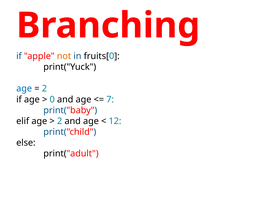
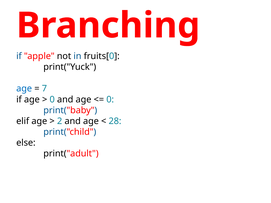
not colour: orange -> black
2 at (44, 89): 2 -> 7
7 at (110, 100): 7 -> 0
12: 12 -> 28
